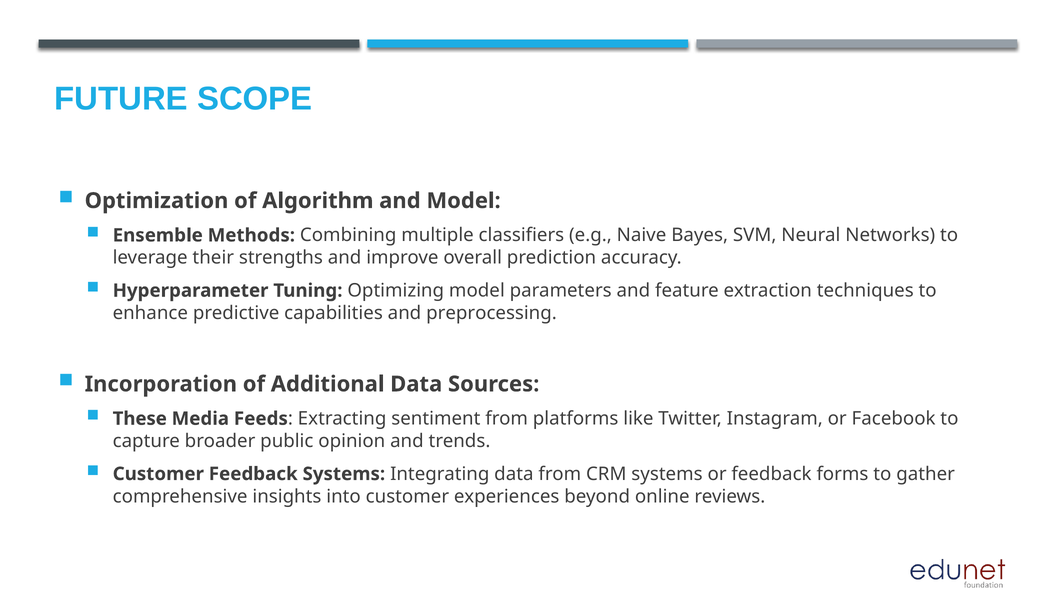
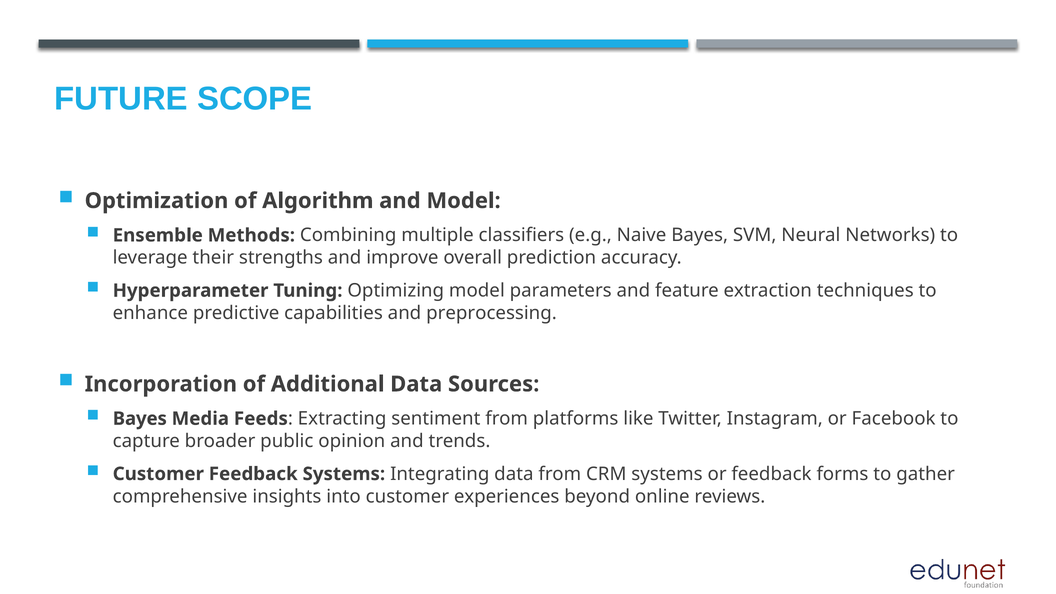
These at (140, 419): These -> Bayes
